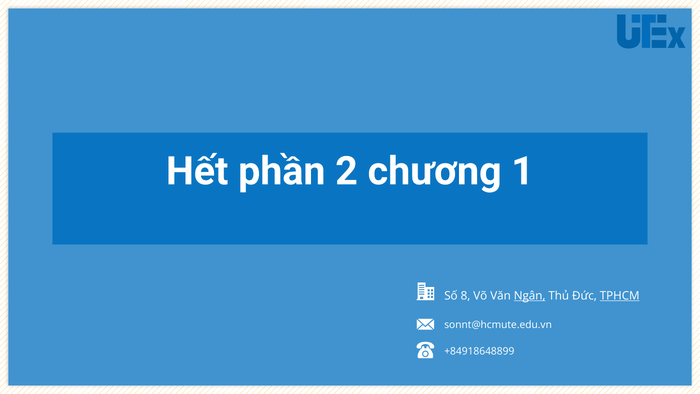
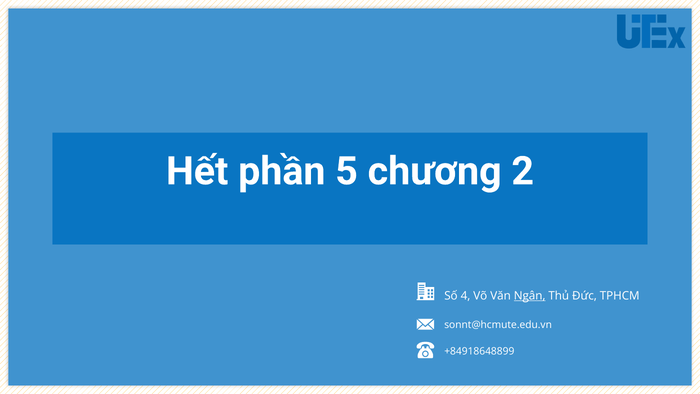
2: 2 -> 5
1: 1 -> 2
8: 8 -> 4
TPHCM underline: present -> none
